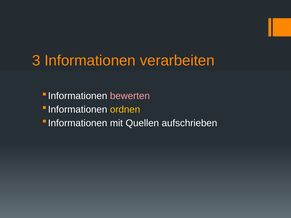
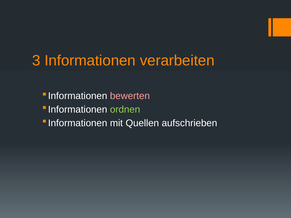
ordnen colour: yellow -> light green
